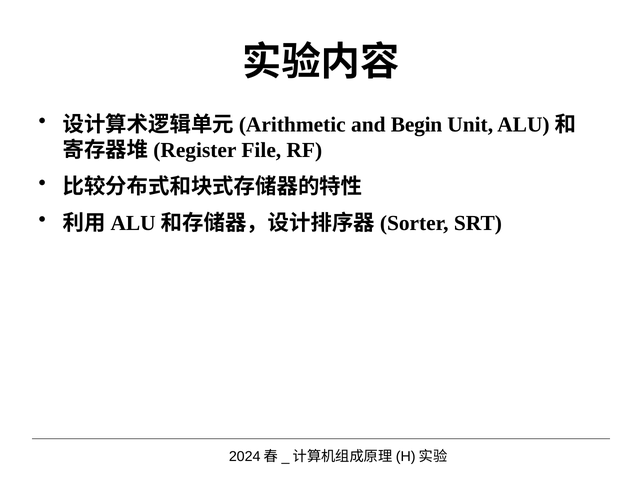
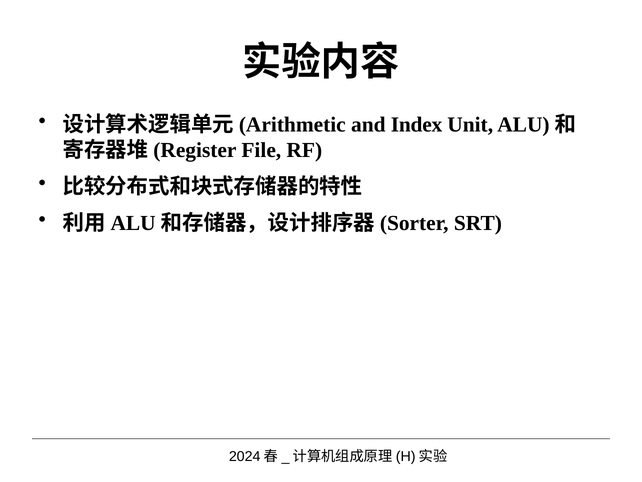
Begin: Begin -> Index
